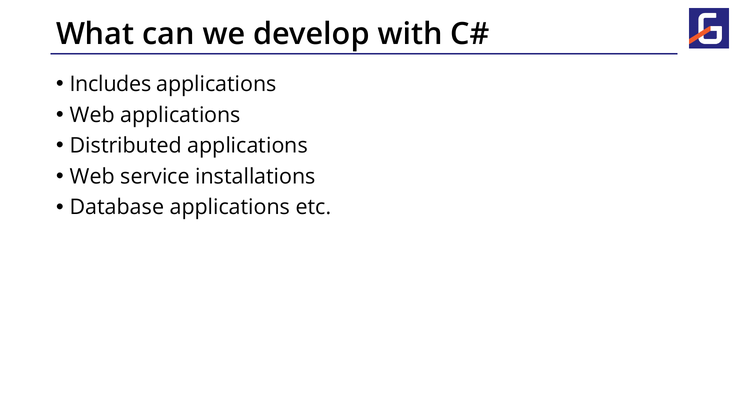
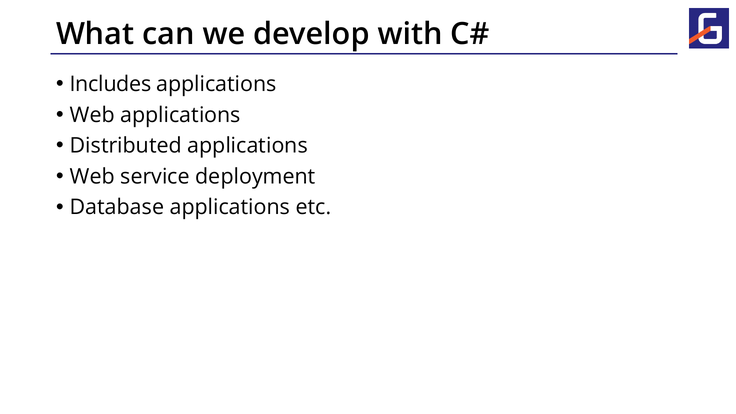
installations: installations -> deployment
